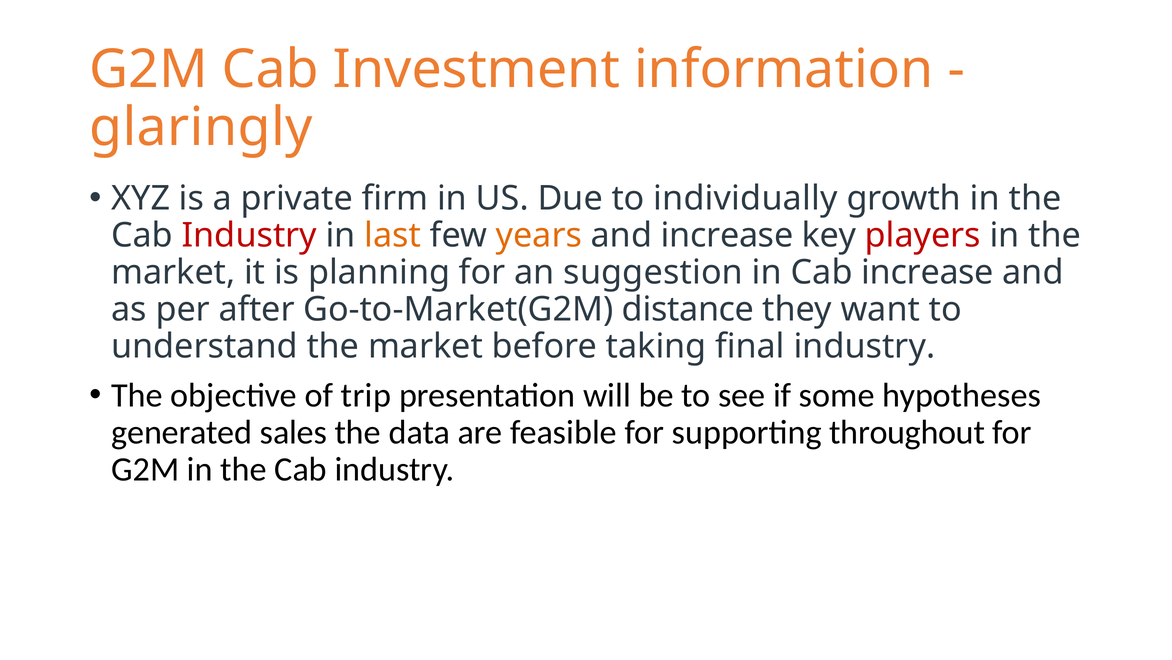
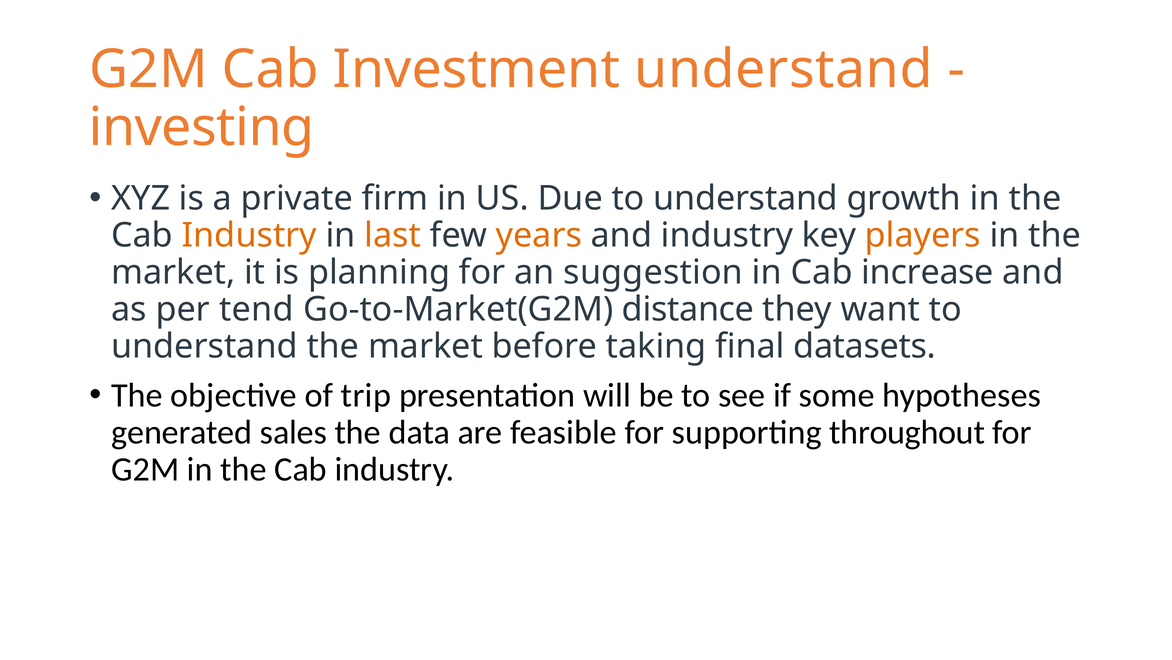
Investment information: information -> understand
glaringly: glaringly -> investing
Due to individually: individually -> understand
Industry at (249, 235) colour: red -> orange
and increase: increase -> industry
players colour: red -> orange
after: after -> tend
final industry: industry -> datasets
